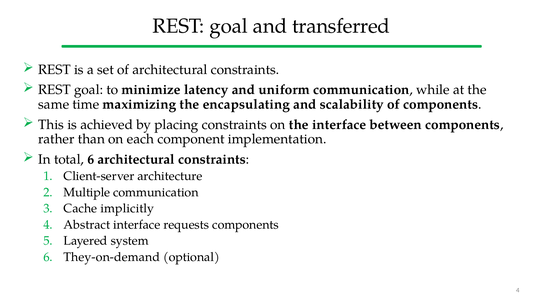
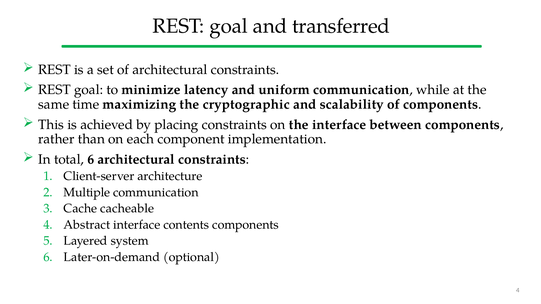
encapsulating: encapsulating -> cryptographic
implicitly: implicitly -> cacheable
requests: requests -> contents
They-on-demand: They-on-demand -> Later-on-demand
